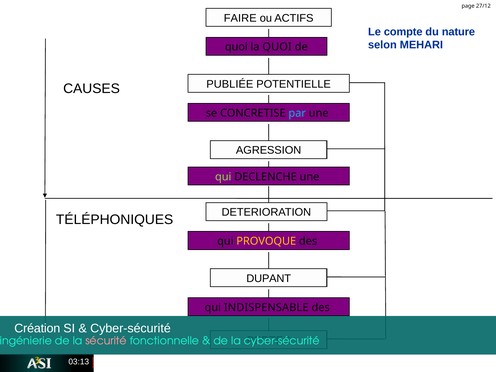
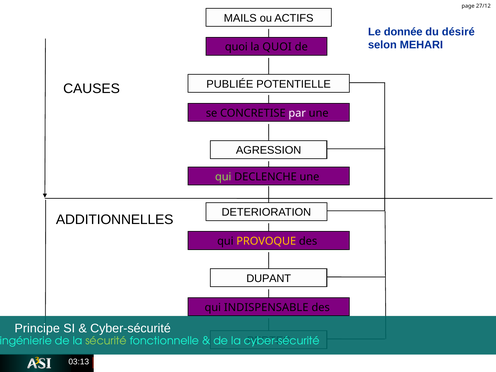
FAIRE: FAIRE -> MAILS
compte: compte -> donnée
nature: nature -> désiré
par colour: light blue -> white
TÉLÉPHONIQUES: TÉLÉPHONIQUES -> ADDITIONNELLES
Création: Création -> Principe
sécurité colour: pink -> light green
